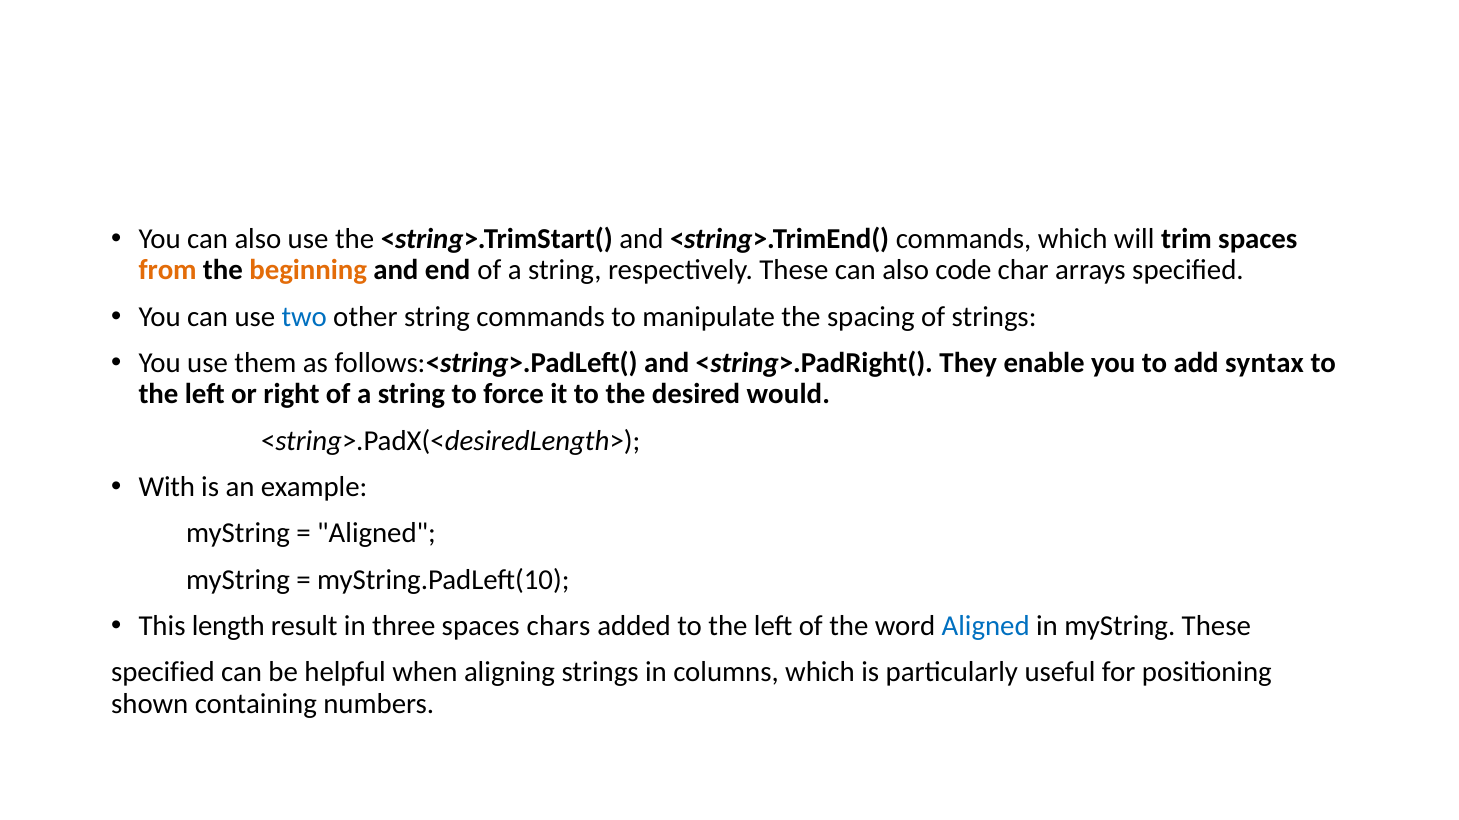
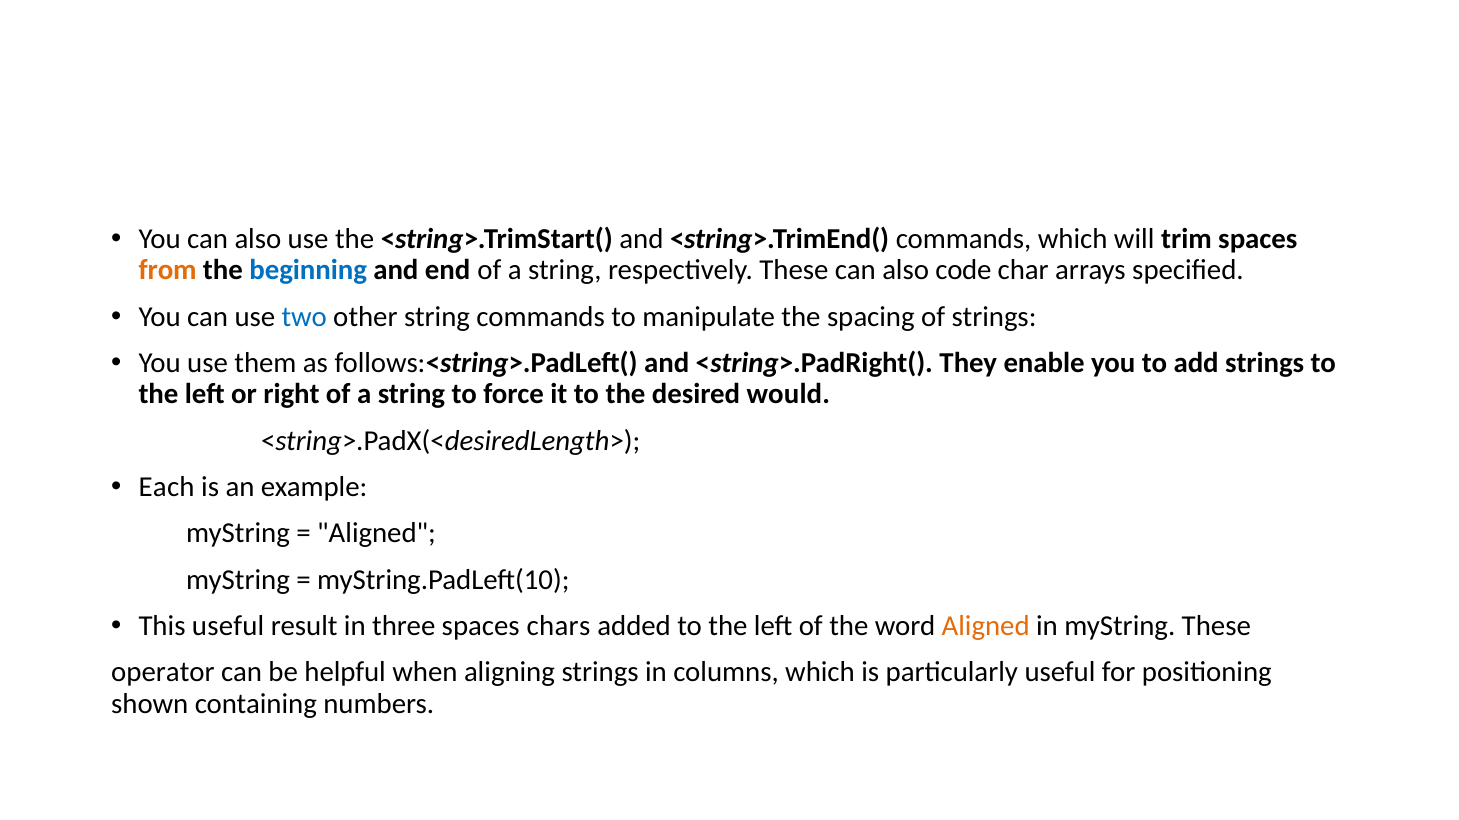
beginning colour: orange -> blue
add syntax: syntax -> strings
With: With -> Each
This length: length -> useful
Aligned at (986, 627) colour: blue -> orange
specified at (163, 673): specified -> operator
